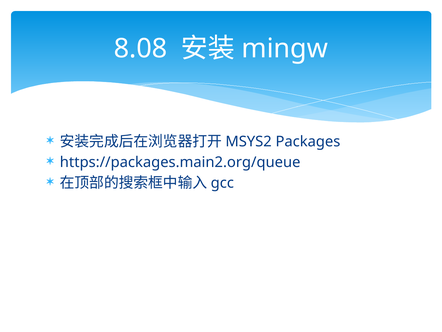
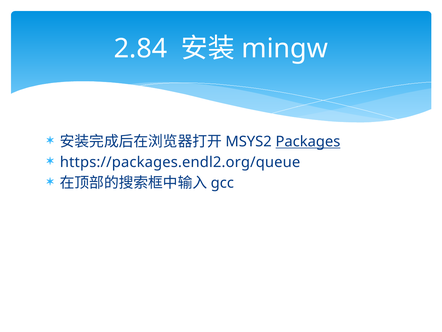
8.08: 8.08 -> 2.84
Packages underline: none -> present
https://packages.main2.org/queue: https://packages.main2.org/queue -> https://packages.endl2.org/queue
